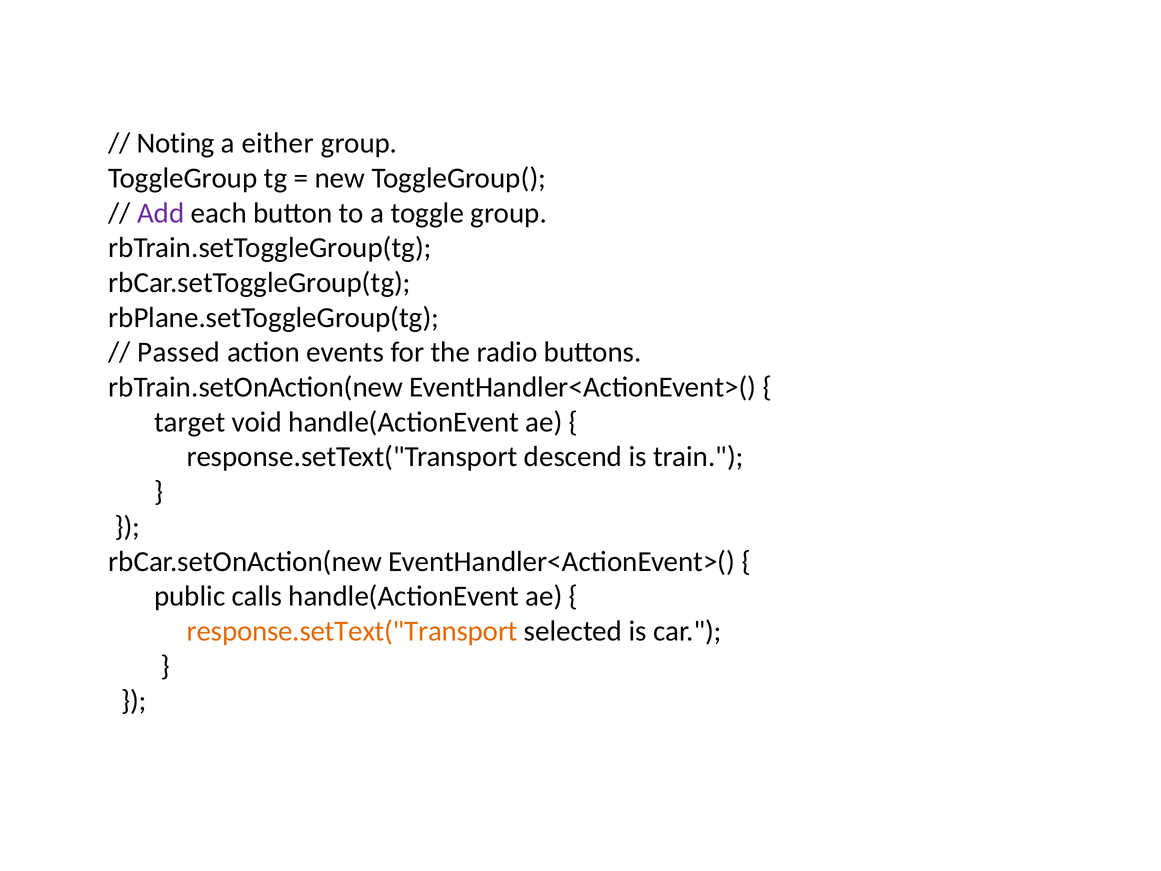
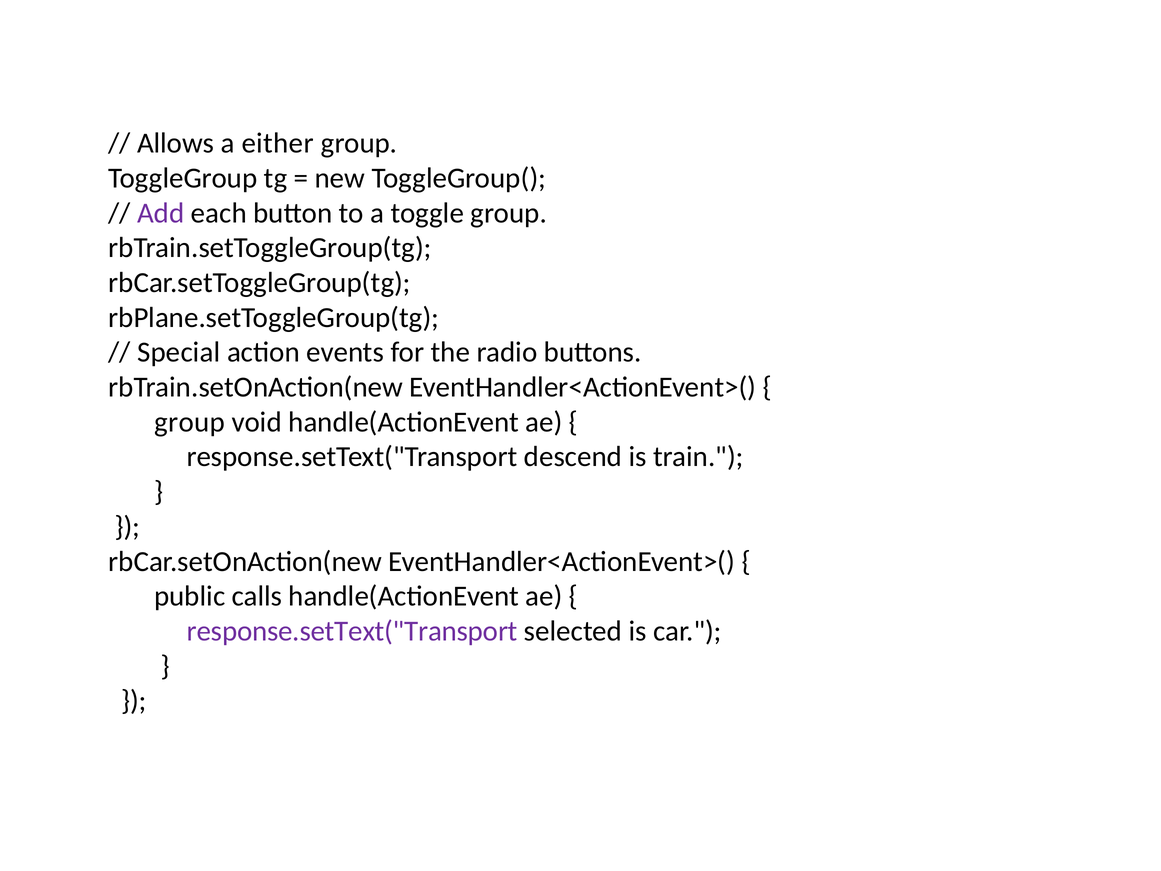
Noting: Noting -> Allows
Passed: Passed -> Special
target at (190, 422): target -> group
response.setText("Transport at (352, 631) colour: orange -> purple
